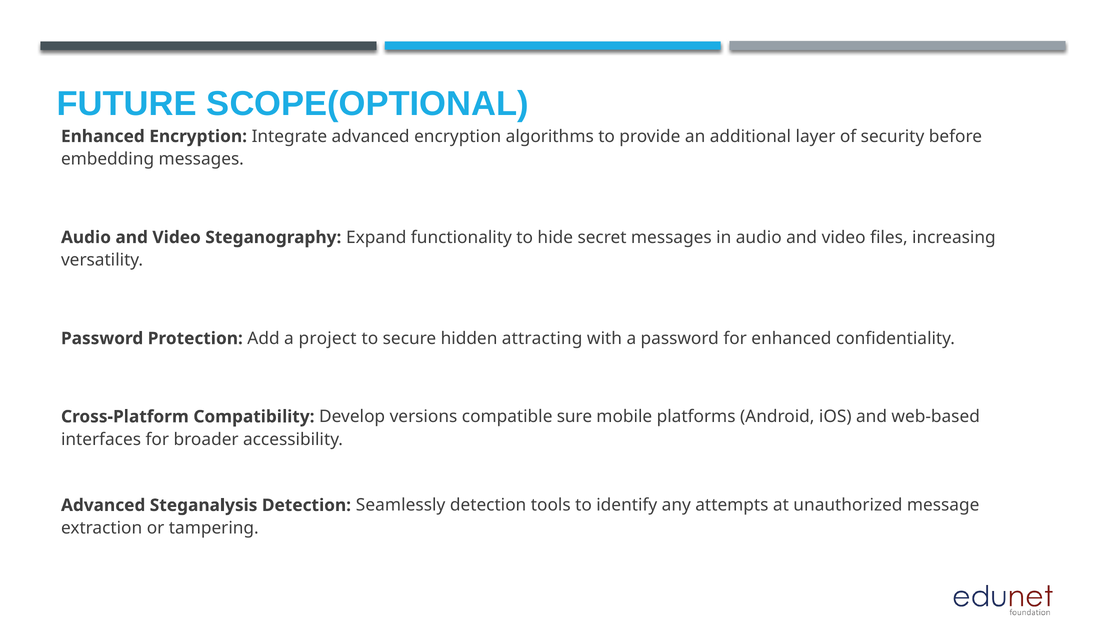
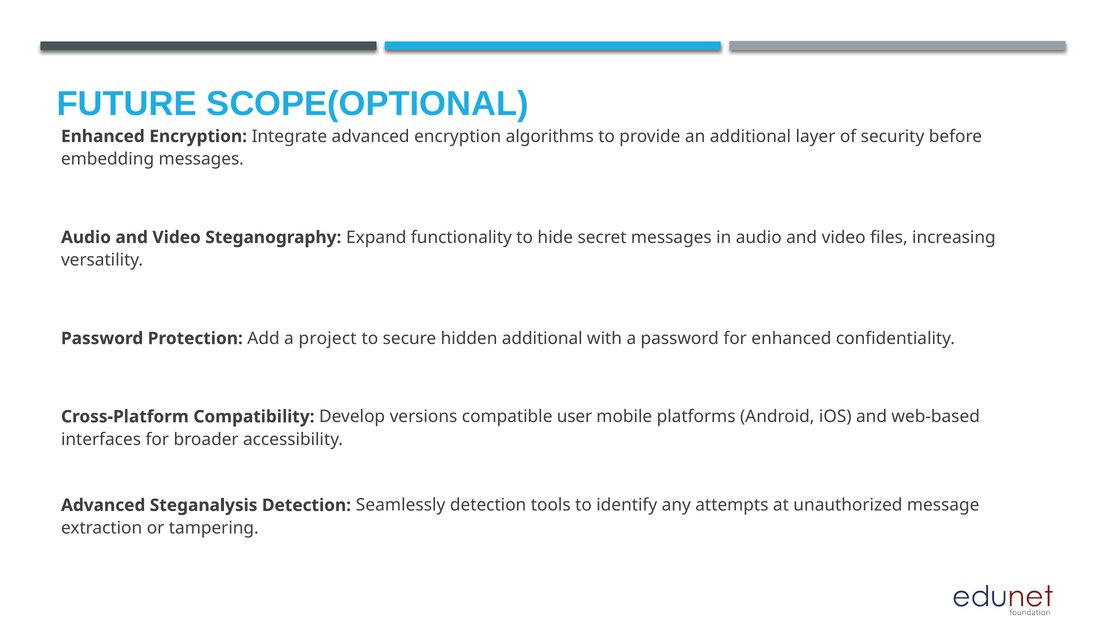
hidden attracting: attracting -> additional
sure: sure -> user
